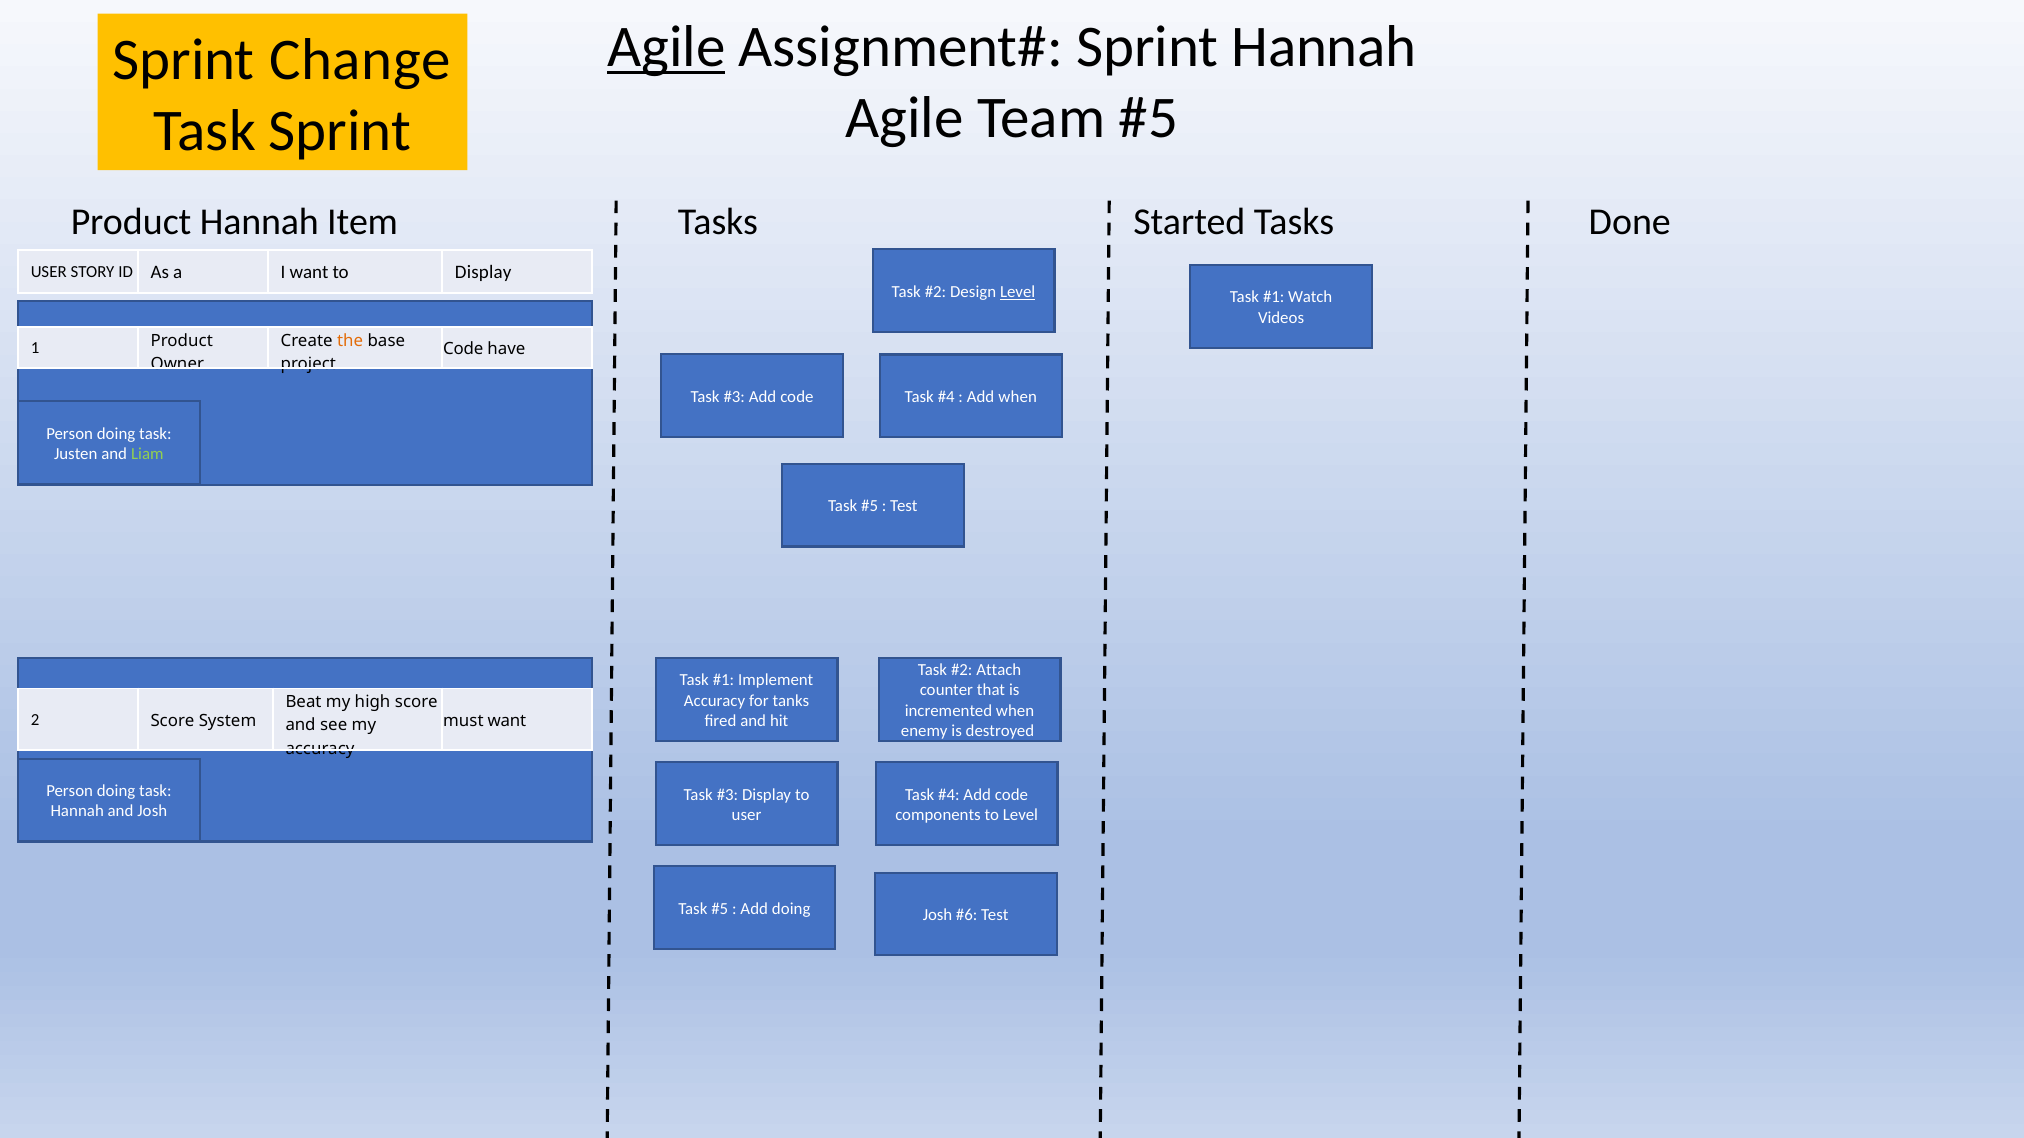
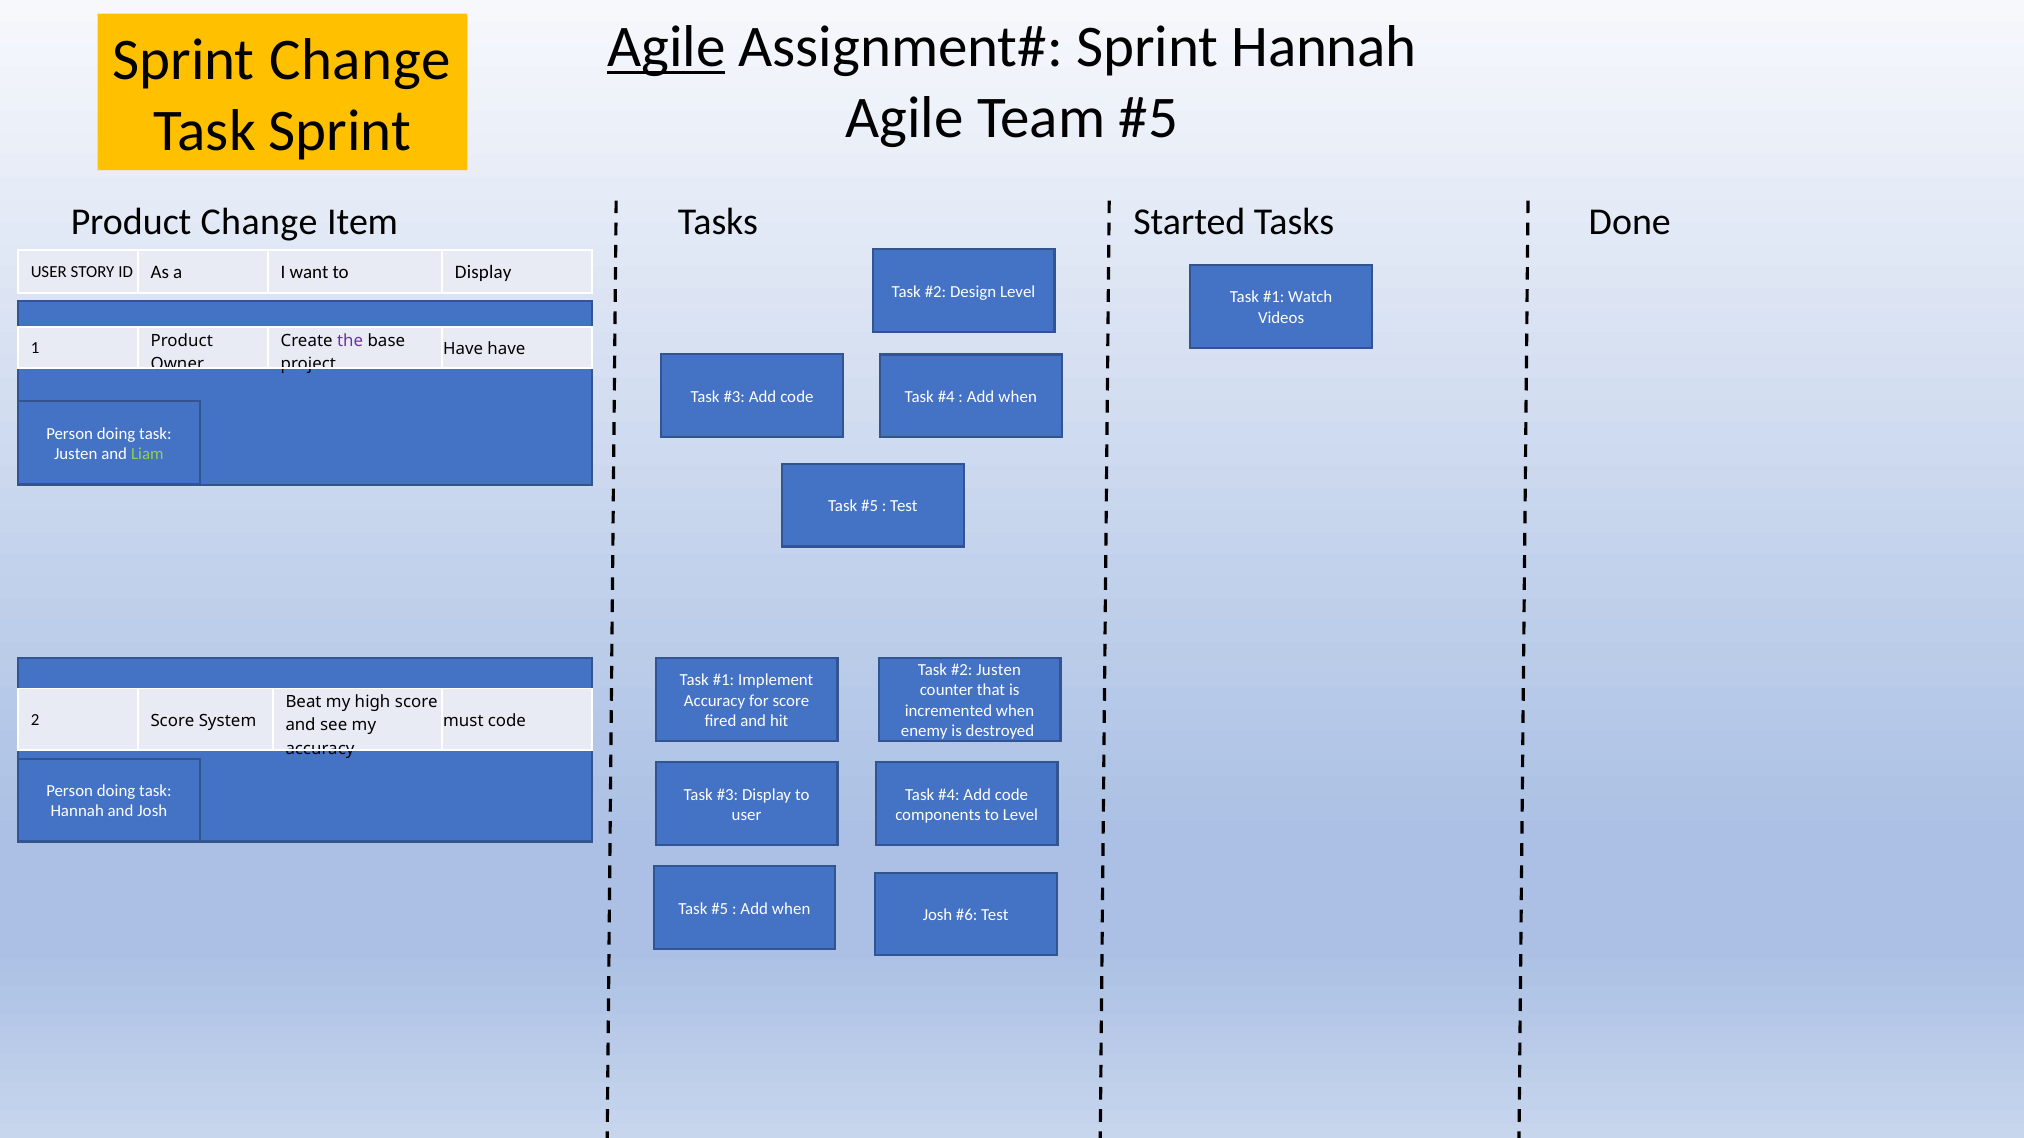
Product Hannah: Hannah -> Change
Level at (1018, 292) underline: present -> none
the colour: orange -> purple
Code at (463, 349): Code -> Have
Attach at (999, 670): Attach -> Justen
for tanks: tanks -> score
must want: want -> code
doing at (791, 909): doing -> when
